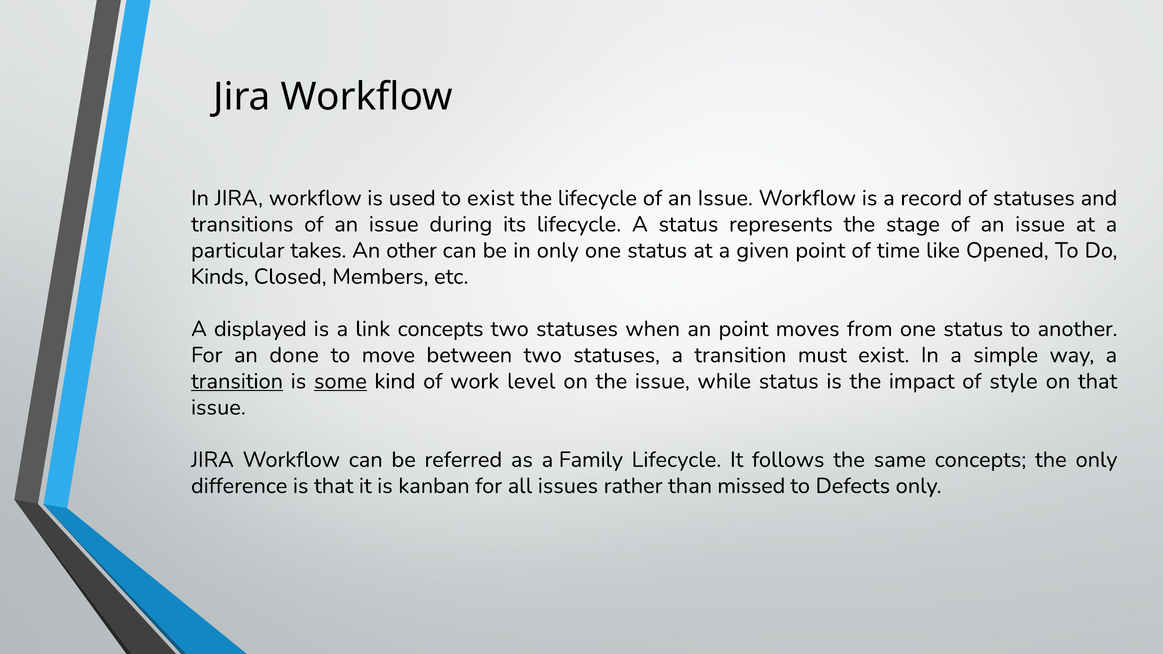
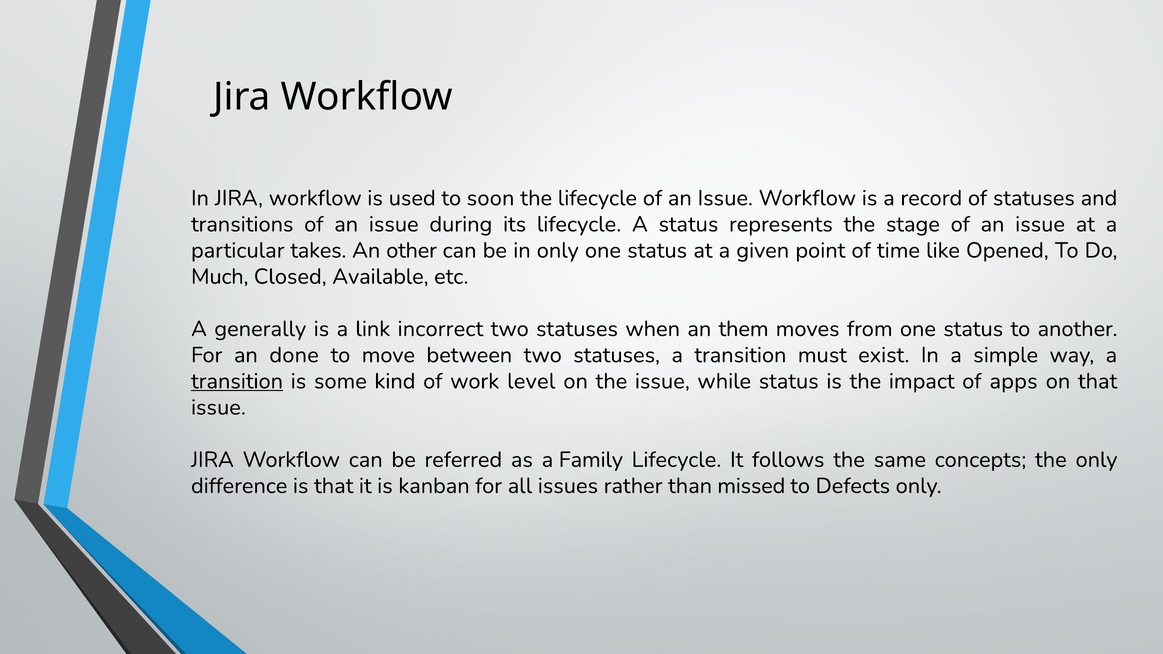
to exist: exist -> soon
Kinds: Kinds -> Much
Members: Members -> Available
displayed: displayed -> generally
link concepts: concepts -> incorrect
an point: point -> them
some underline: present -> none
style: style -> apps
